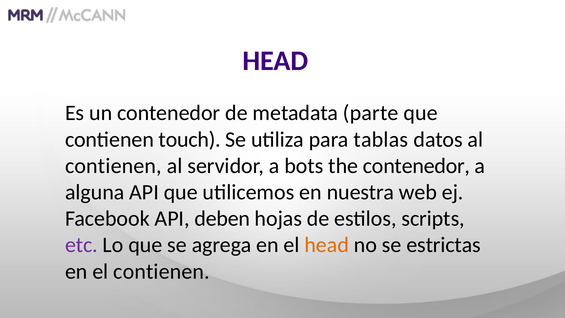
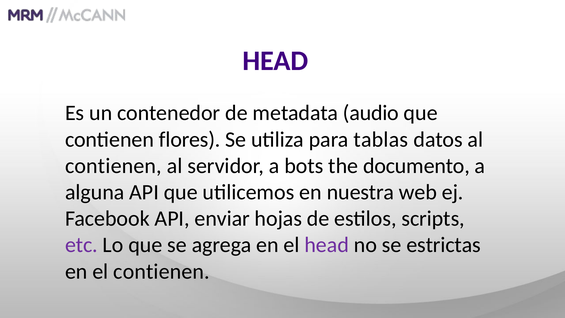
parte: parte -> audio
touch: touch -> flores
the contenedor: contenedor -> documento
deben: deben -> enviar
head at (327, 245) colour: orange -> purple
